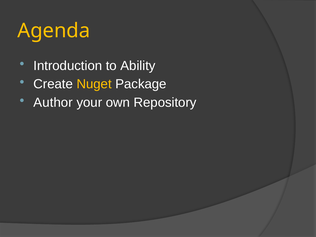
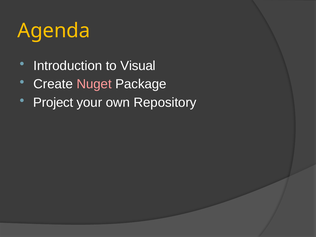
Ability: Ability -> Visual
Nuget colour: yellow -> pink
Author: Author -> Project
